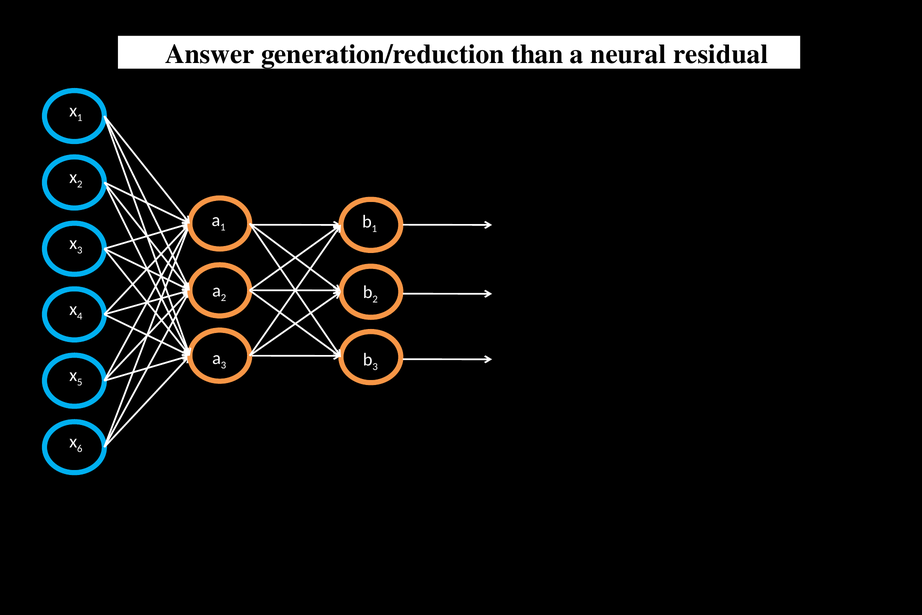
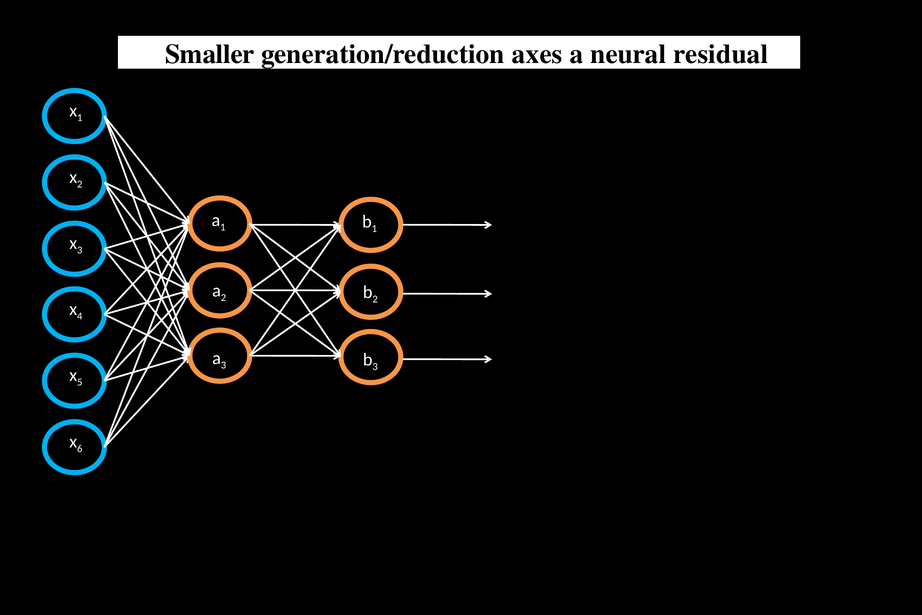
Answer: Answer -> Smaller
than: than -> axes
